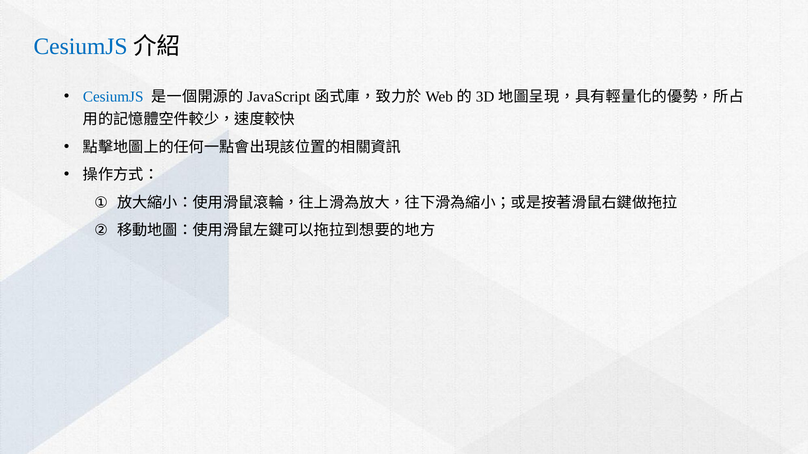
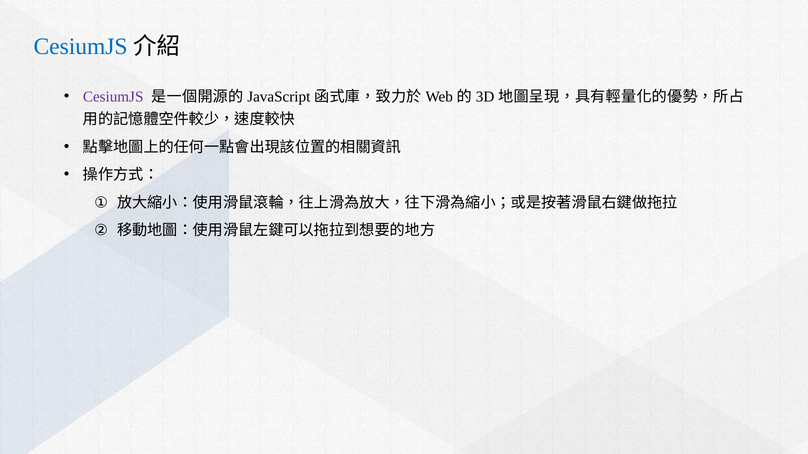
CesiumJS at (113, 97) colour: blue -> purple
